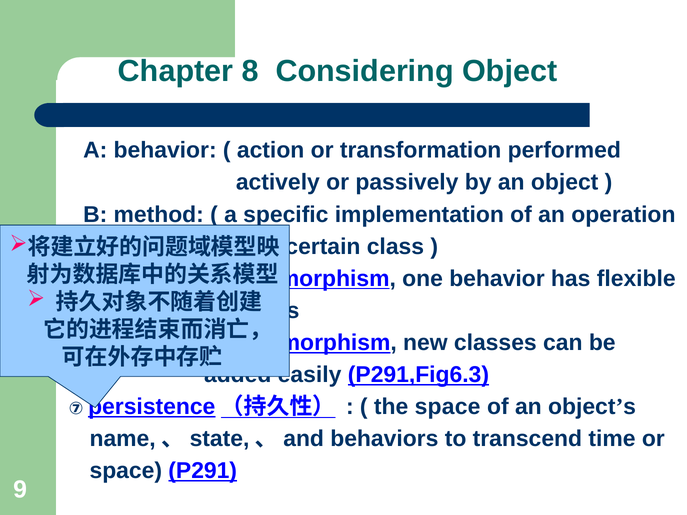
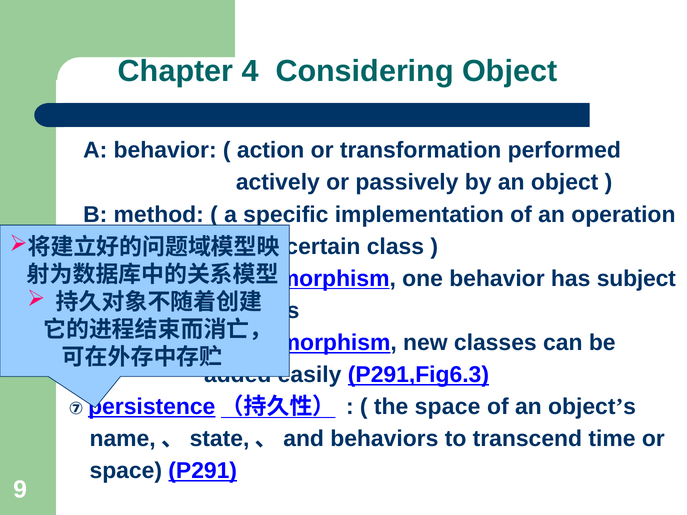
8: 8 -> 4
flexible: flexible -> subject
